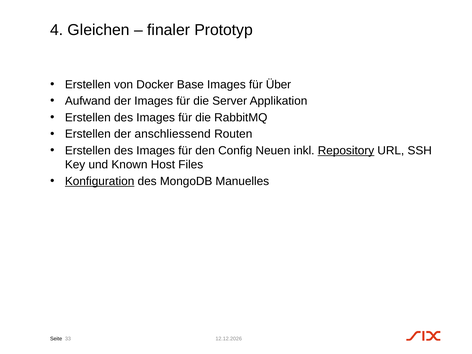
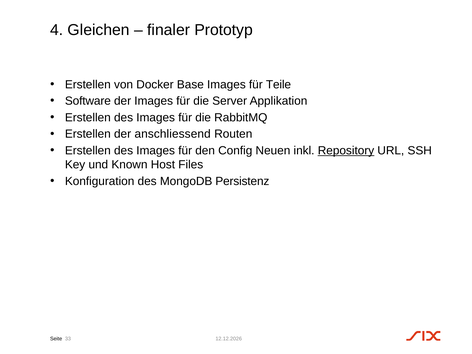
Über: Über -> Teile
Aufwand: Aufwand -> Software
Konfiguration underline: present -> none
Manuelles: Manuelles -> Persistenz
